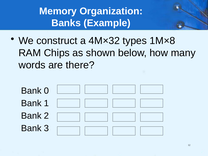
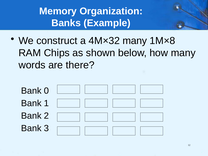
4M×32 types: types -> many
